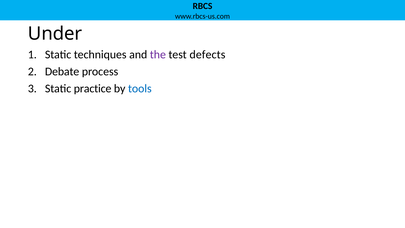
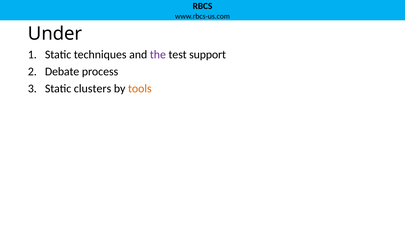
defects: defects -> support
practice: practice -> clusters
tools colour: blue -> orange
